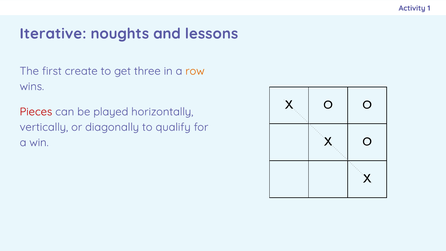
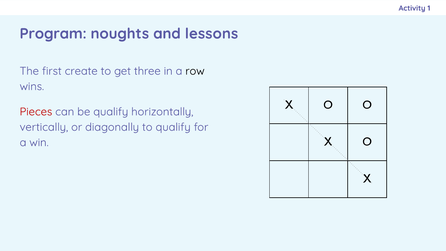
Iterative: Iterative -> Program
row colour: orange -> black
be played: played -> qualify
